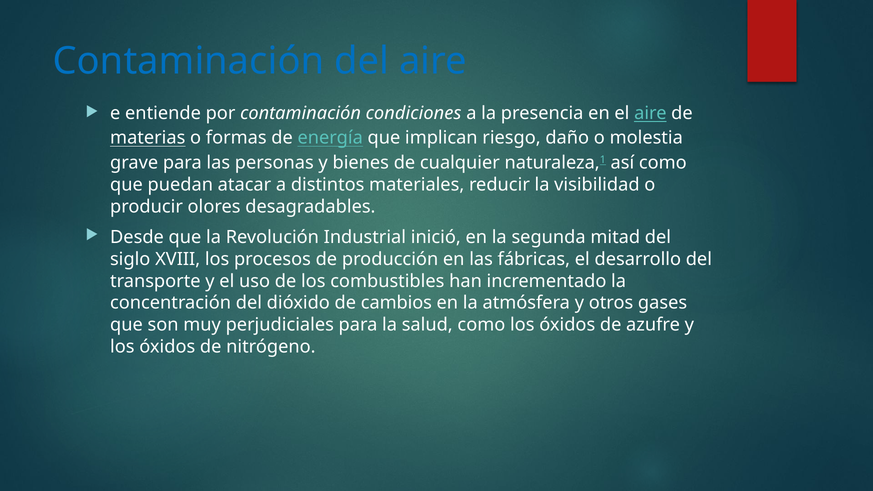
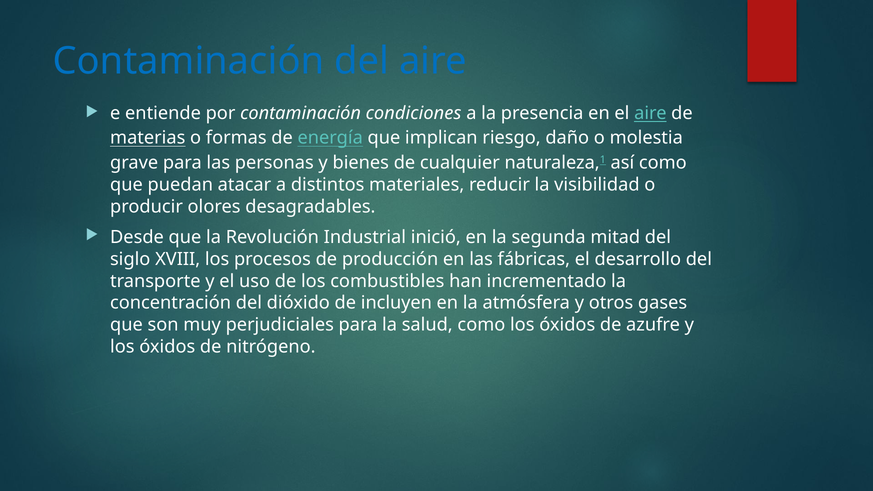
cambios: cambios -> incluyen
